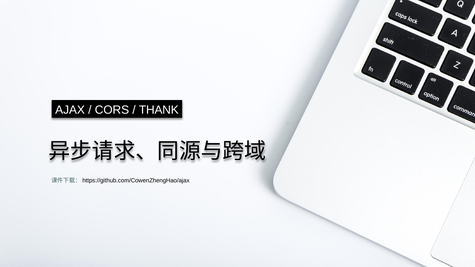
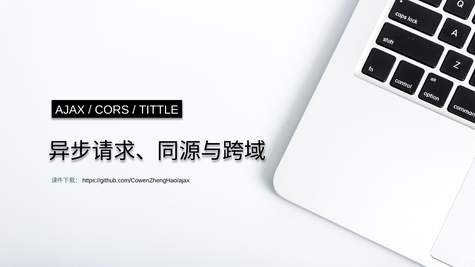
THANK: THANK -> TITTLE
